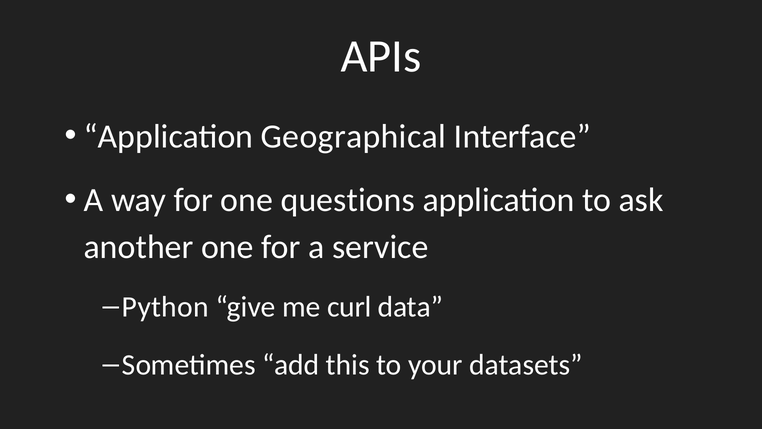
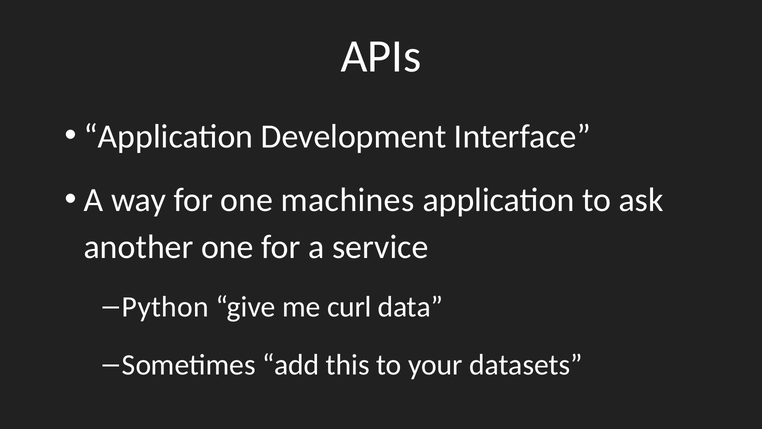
Geographical: Geographical -> Development
questions: questions -> machines
